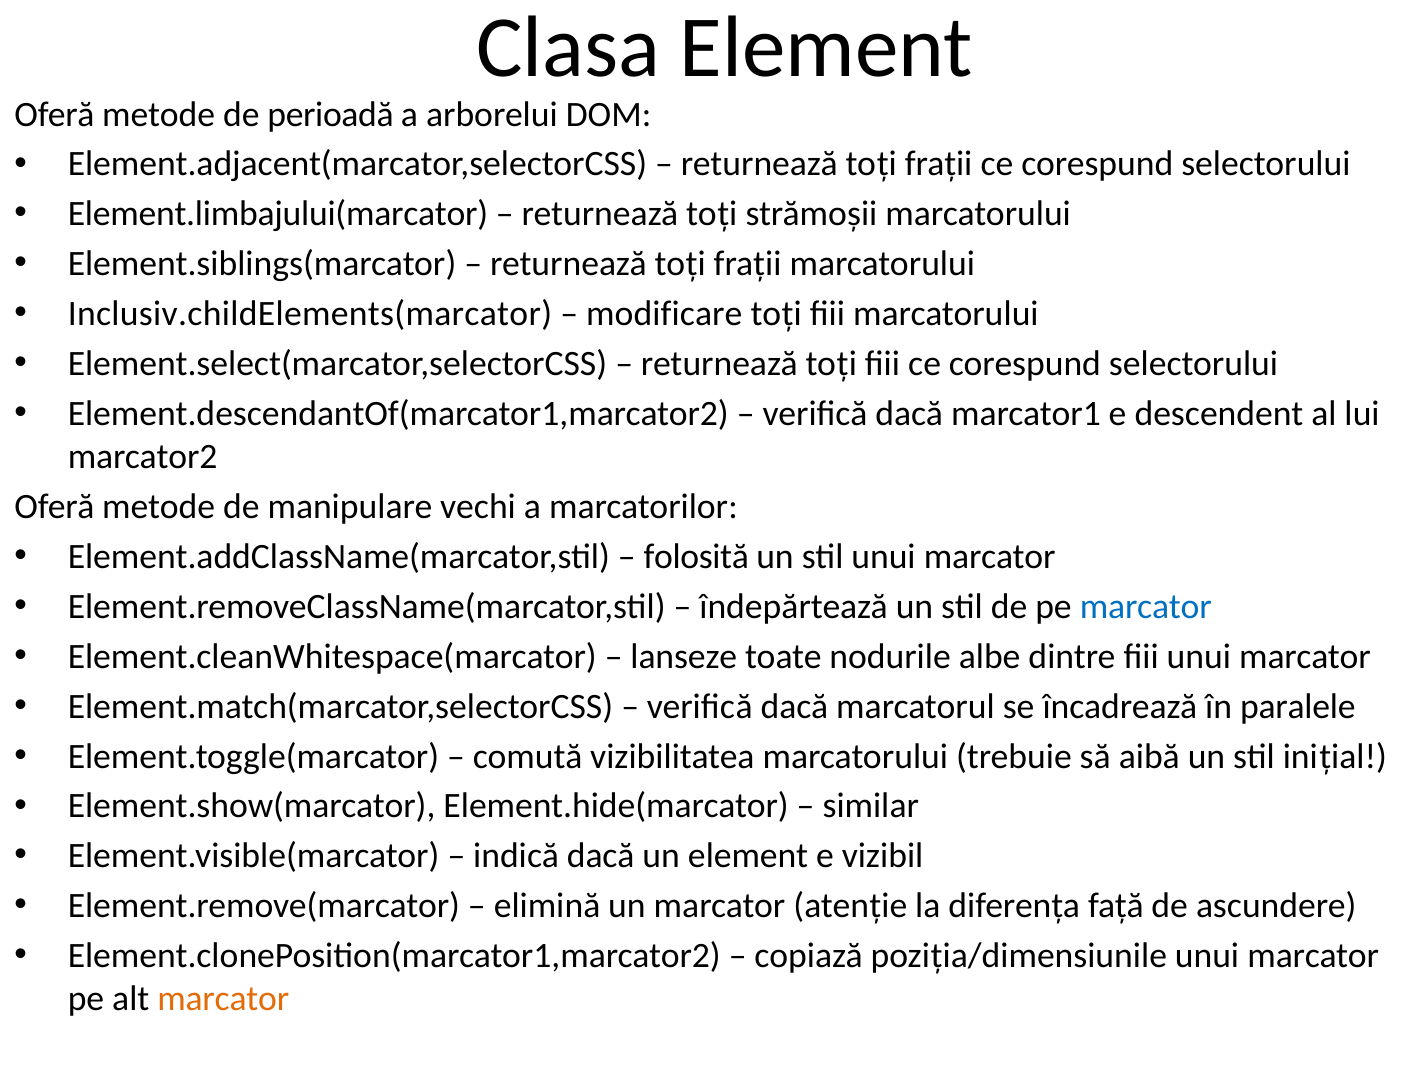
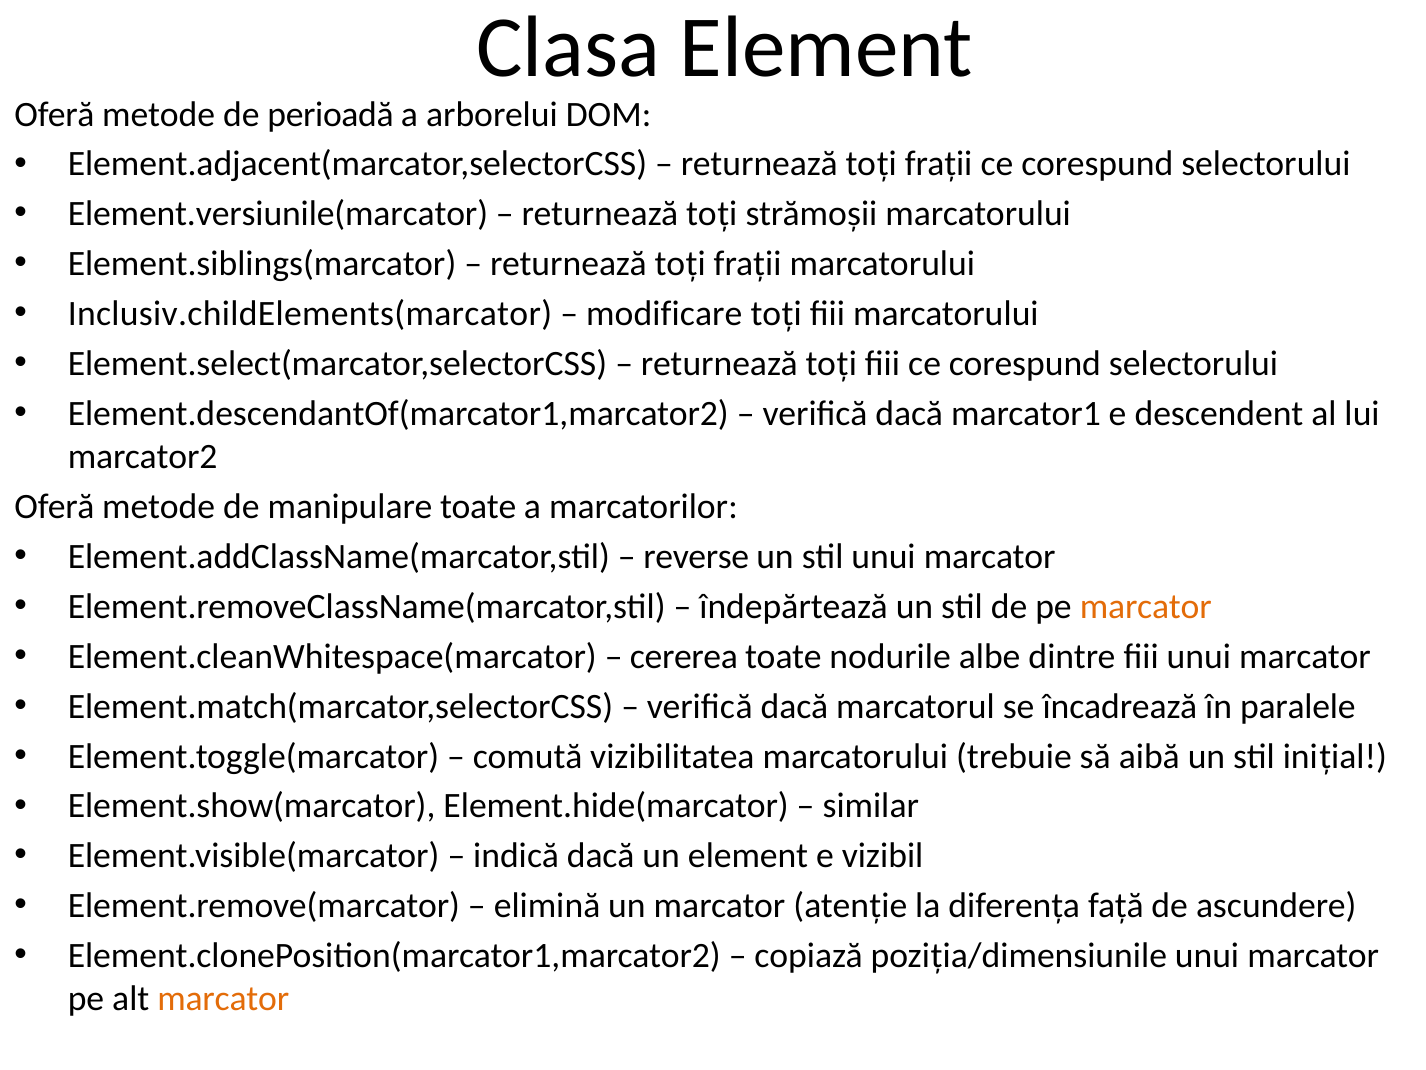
Element.limbajului(marcator: Element.limbajului(marcator -> Element.versiunile(marcator
manipulare vechi: vechi -> toate
folosită: folosită -> reverse
marcator at (1146, 606) colour: blue -> orange
lanseze: lanseze -> cererea
